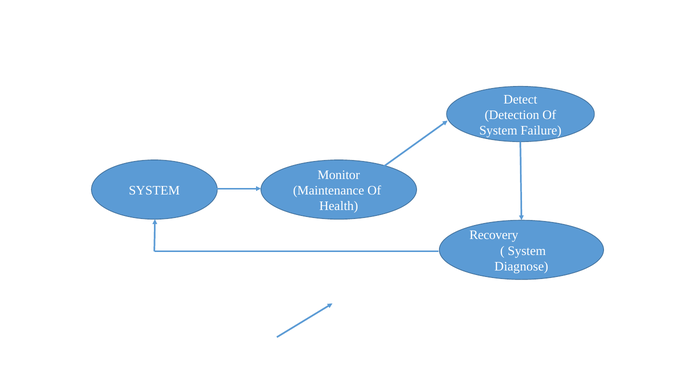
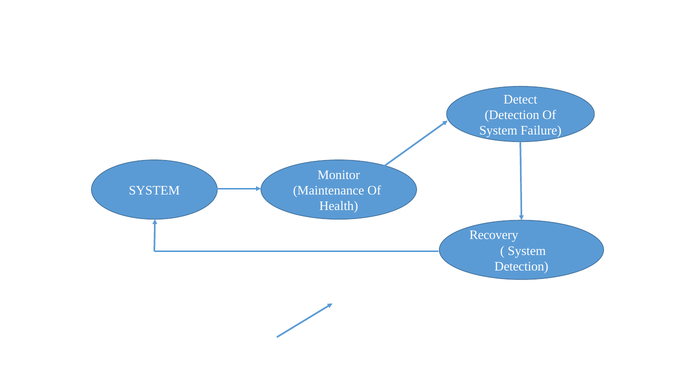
Diagnose at (521, 266): Diagnose -> Detection
